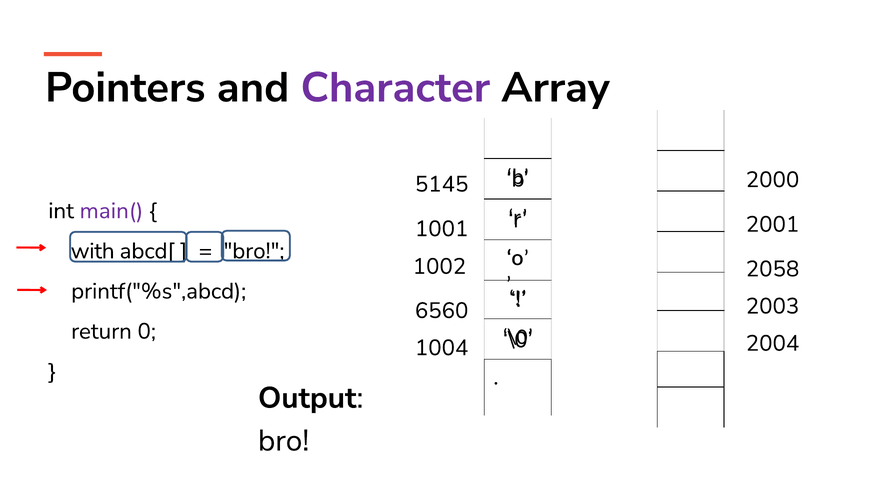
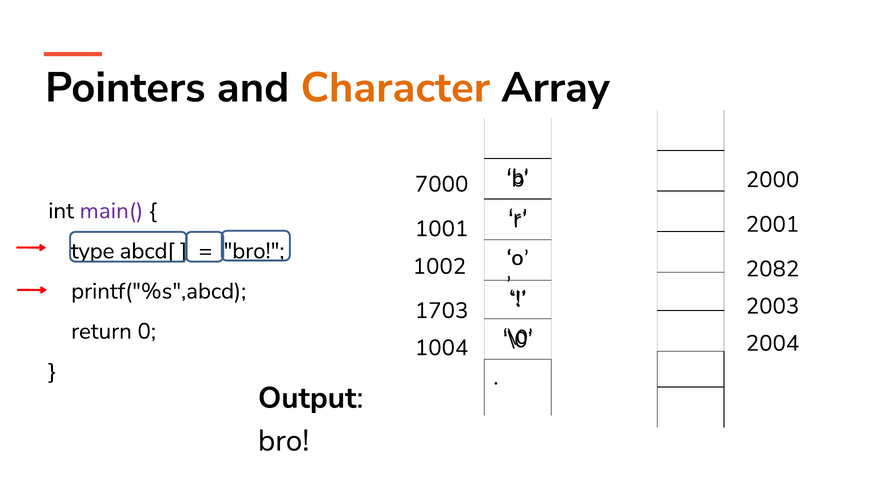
Character colour: purple -> orange
5145: 5145 -> 7000
with: with -> type
2058: 2058 -> 2082
6560: 6560 -> 1703
